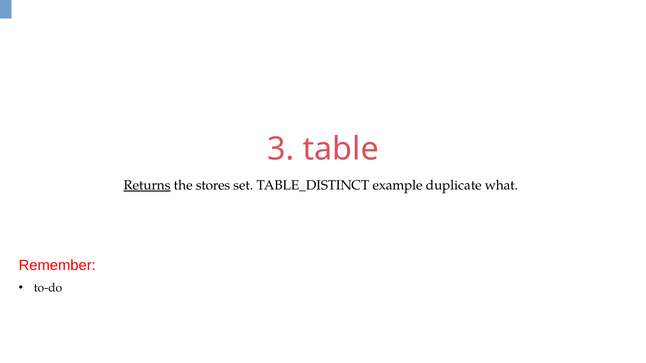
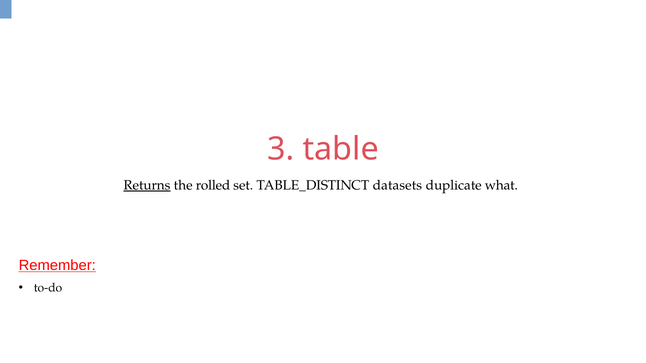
stores: stores -> rolled
example: example -> datasets
Remember underline: none -> present
